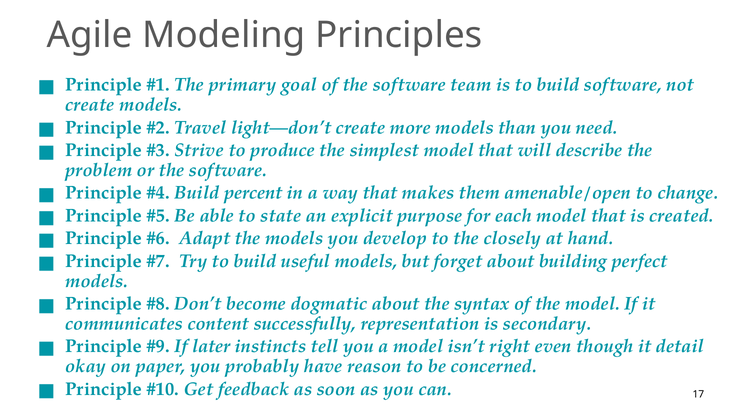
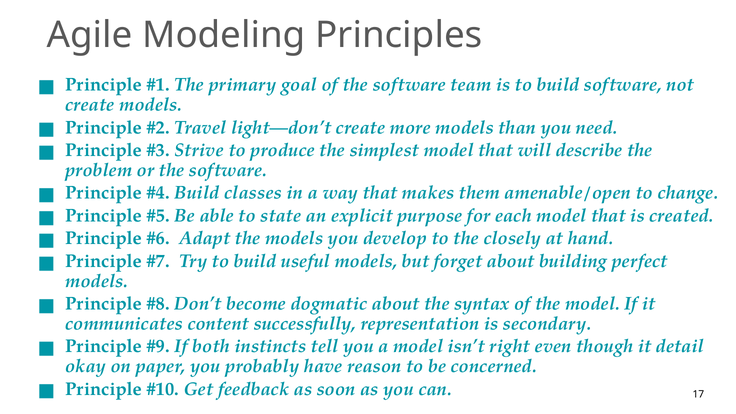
percent: percent -> classes
later: later -> both
